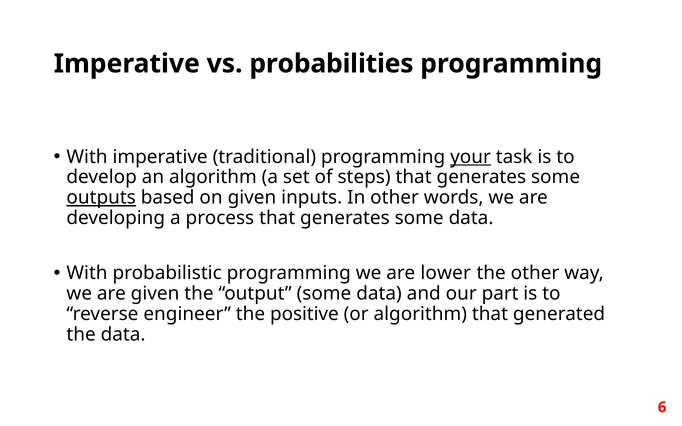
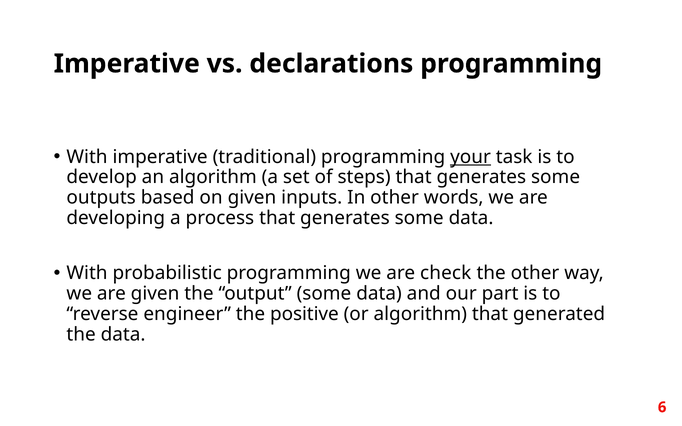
probabilities: probabilities -> declarations
outputs underline: present -> none
lower: lower -> check
